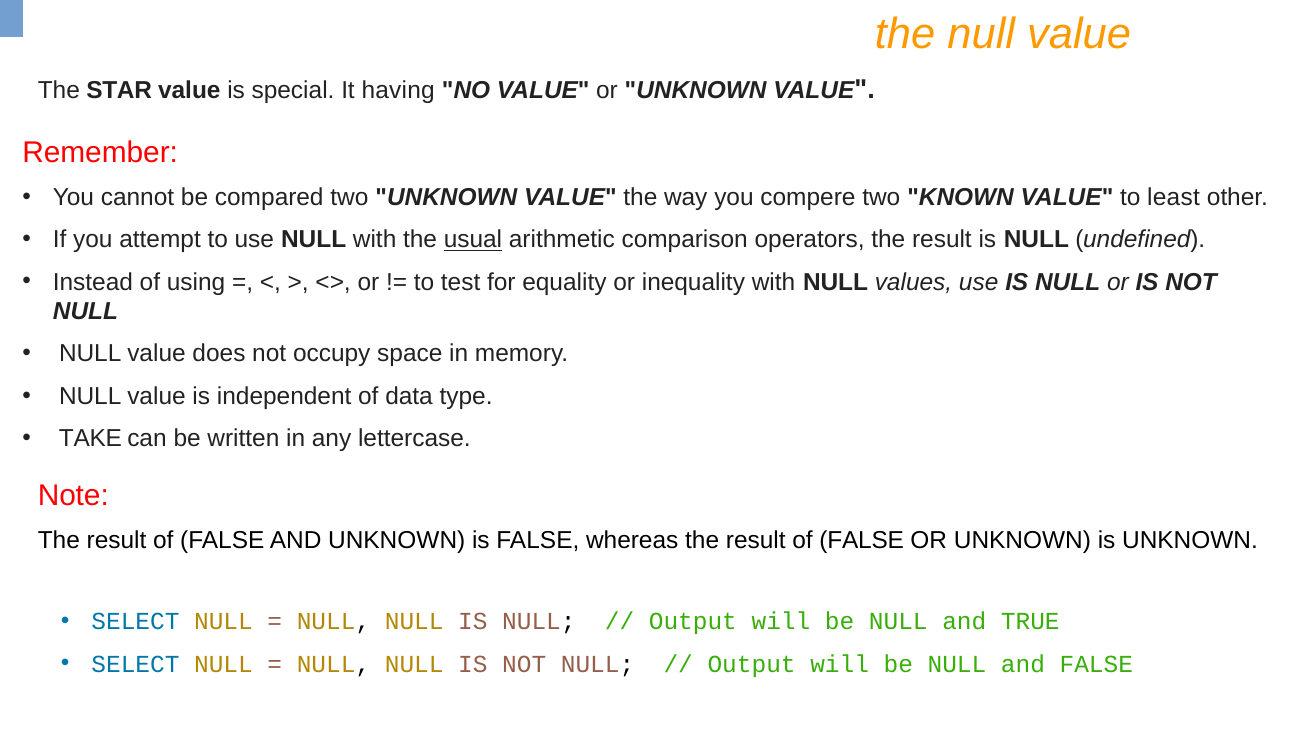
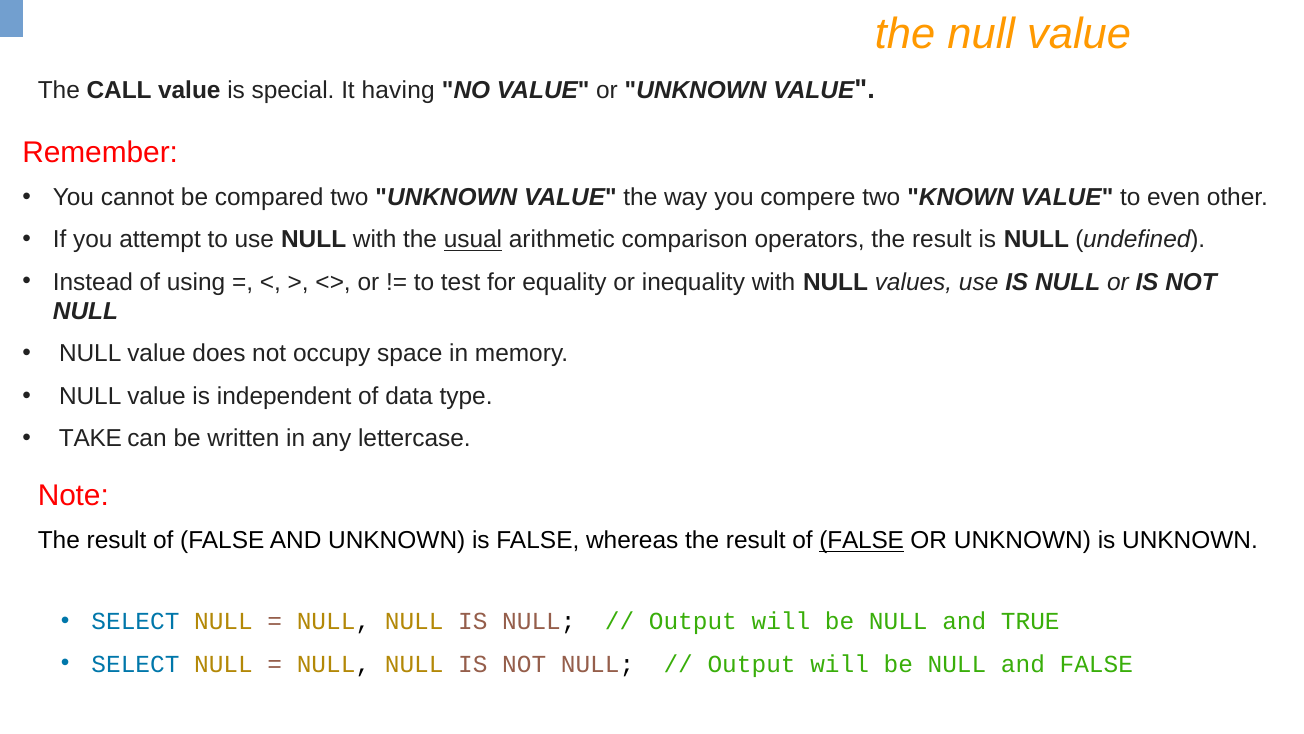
STAR: STAR -> CALL
least: least -> even
FALSE at (862, 540) underline: none -> present
